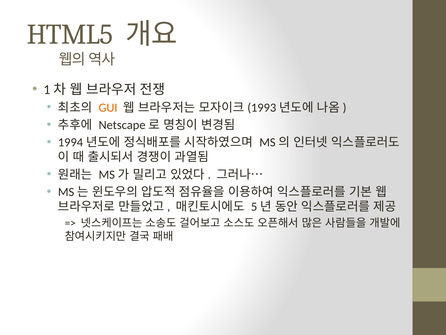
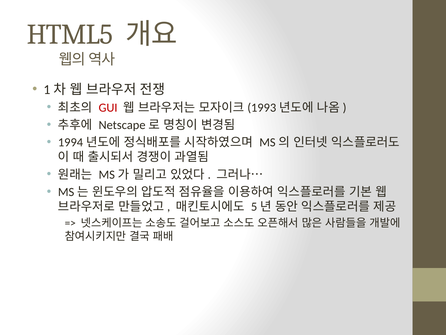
GUI colour: orange -> red
